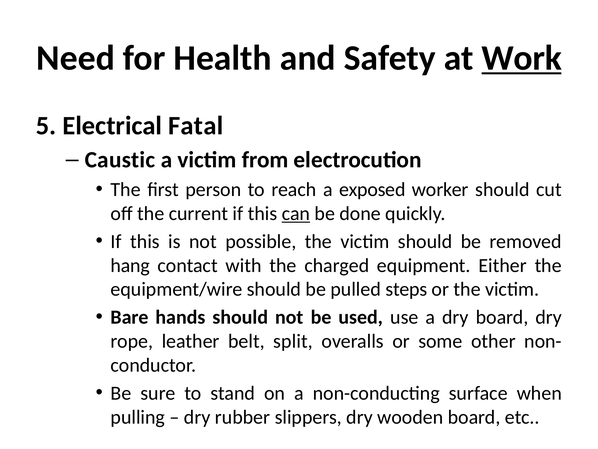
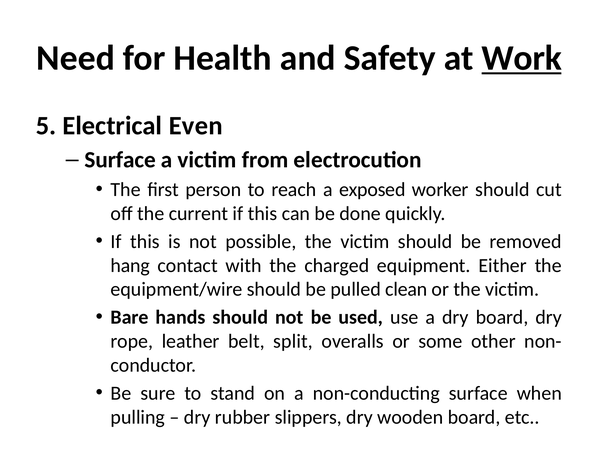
Fatal: Fatal -> Even
Caustic at (120, 160): Caustic -> Surface
can underline: present -> none
steps: steps -> clean
